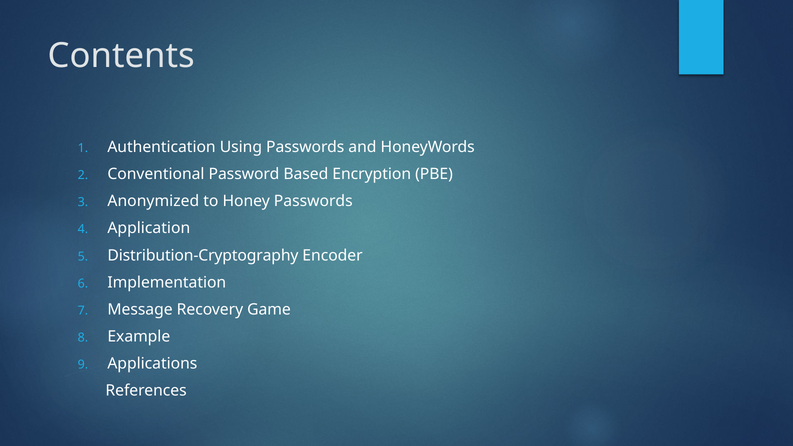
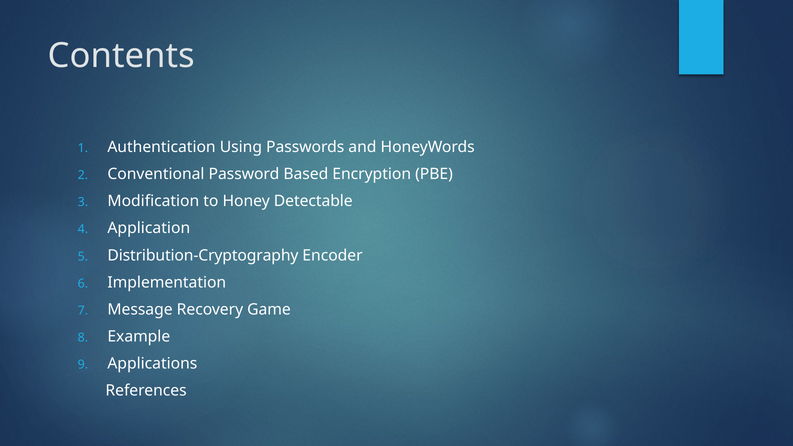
Anonymized: Anonymized -> Modification
Honey Passwords: Passwords -> Detectable
